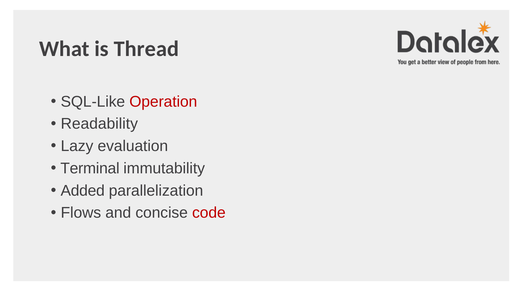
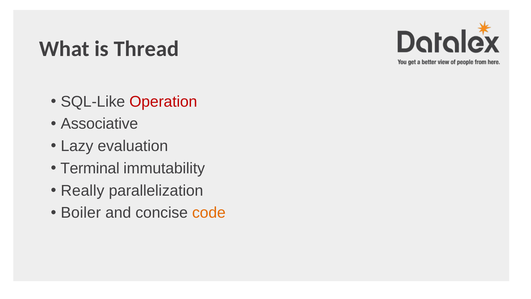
Readability: Readability -> Associative
Added: Added -> Really
Flows: Flows -> Boiler
code colour: red -> orange
